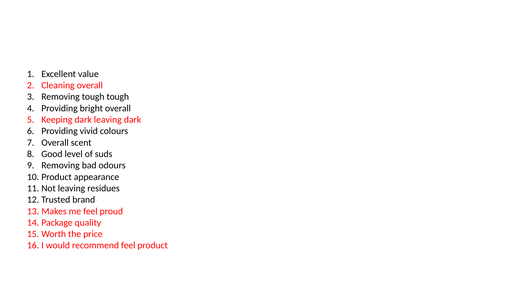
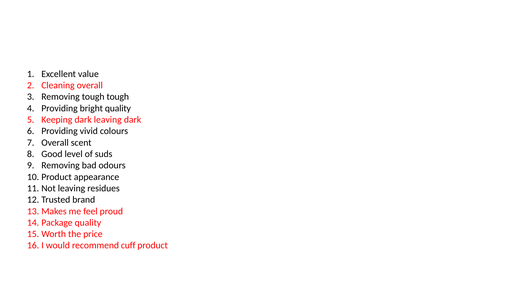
bright overall: overall -> quality
recommend feel: feel -> cuff
